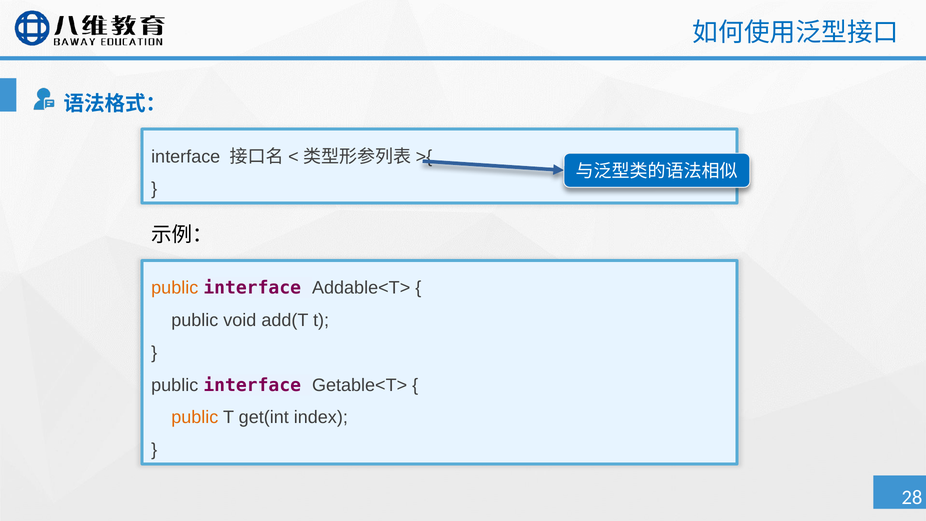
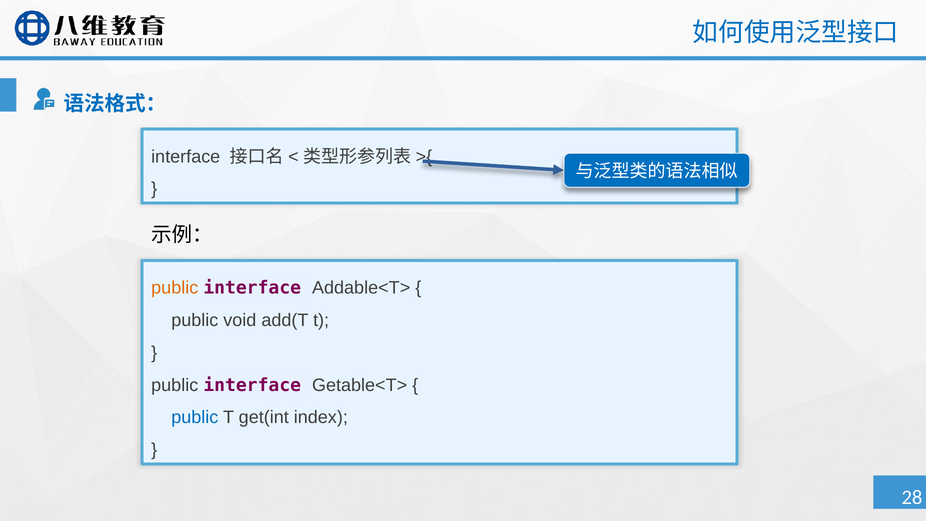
public at (195, 417) colour: orange -> blue
